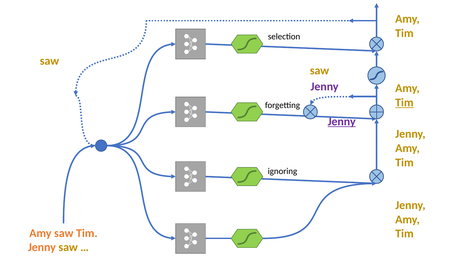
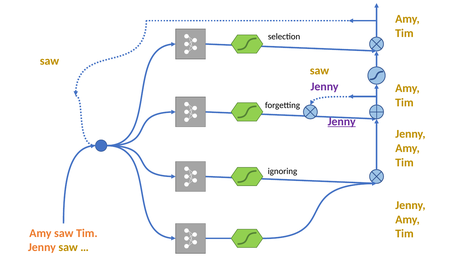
Tim at (404, 103) underline: present -> none
